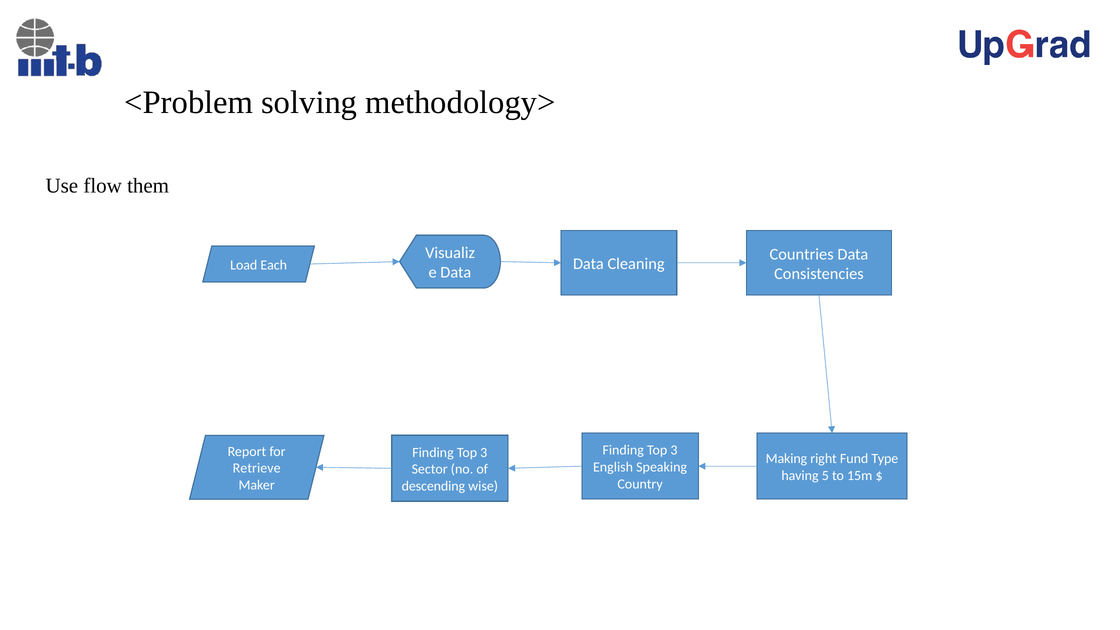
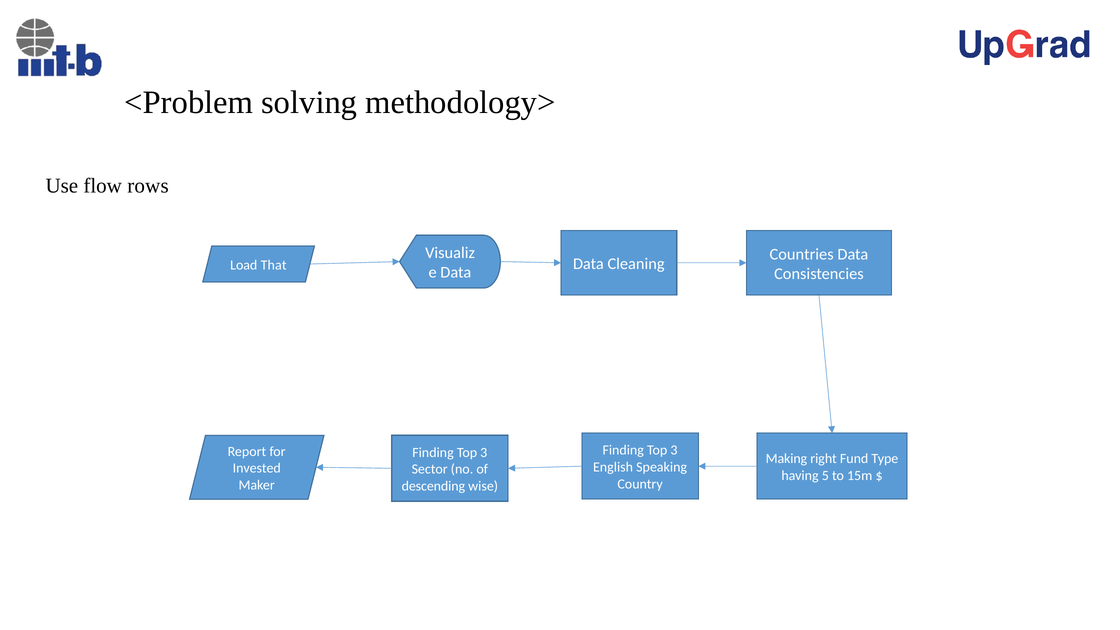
them: them -> rows
Each: Each -> That
Retrieve: Retrieve -> Invested
